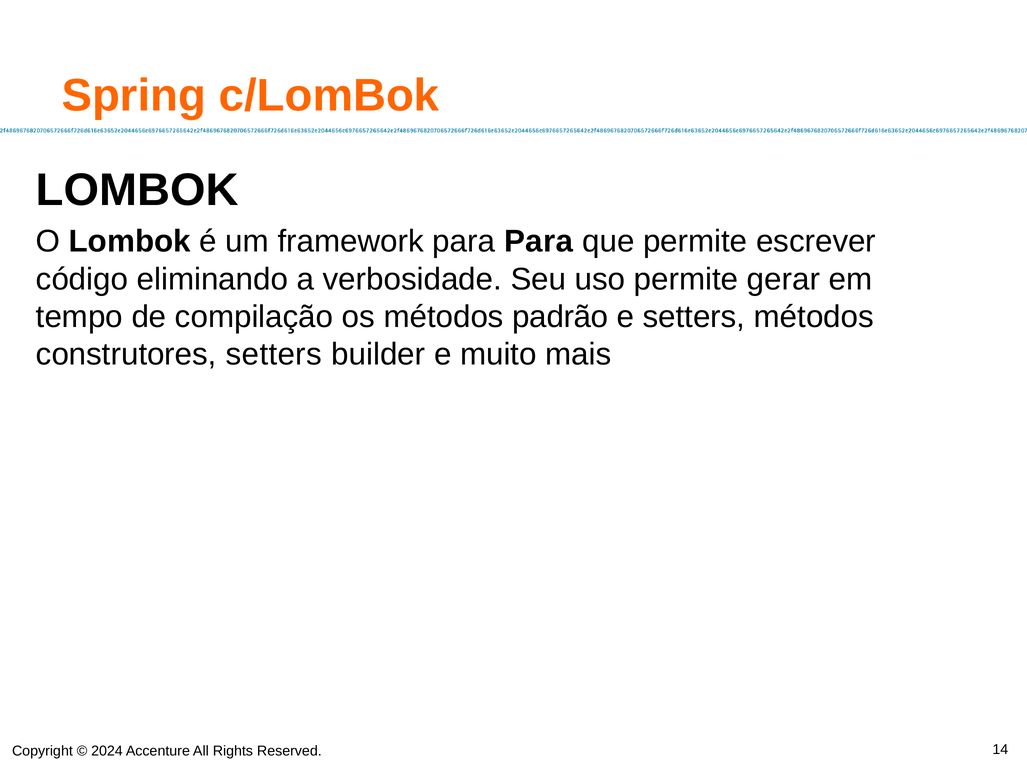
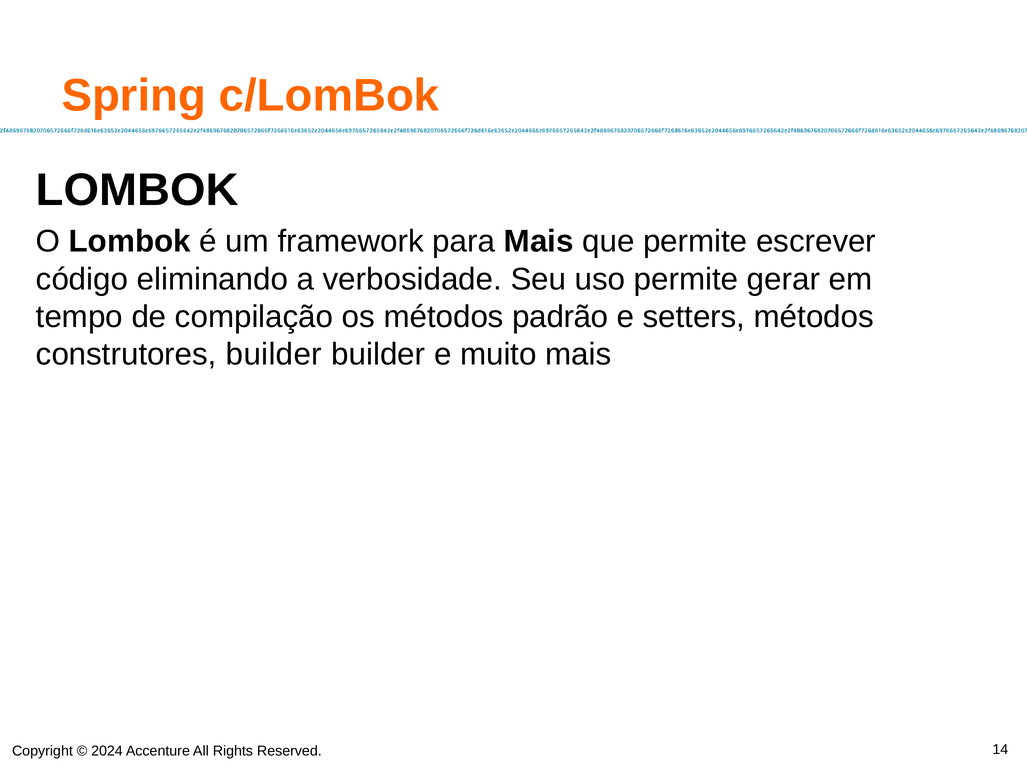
para Para: Para -> Mais
construtores setters: setters -> builder
